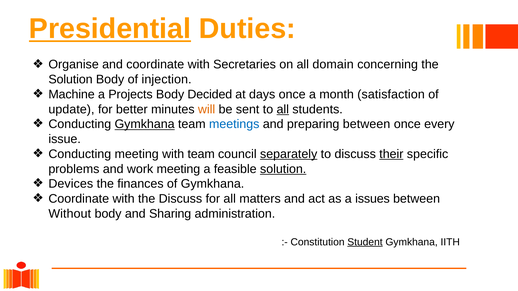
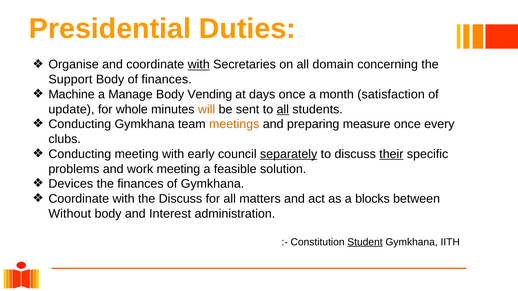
Presidential underline: present -> none
with at (199, 65) underline: none -> present
Solution at (71, 80): Solution -> Support
of injection: injection -> finances
Projects: Projects -> Manage
Decided: Decided -> Vending
better: better -> whole
Gymkhana at (145, 124) underline: present -> none
meetings colour: blue -> orange
preparing between: between -> measure
issue: issue -> clubs
with team: team -> early
solution at (283, 169) underline: present -> none
issues: issues -> blocks
Sharing: Sharing -> Interest
